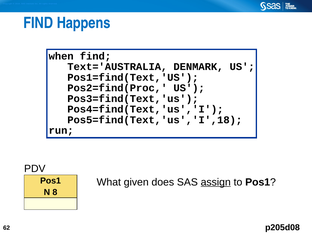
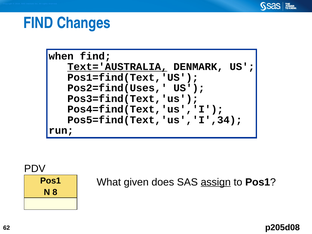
Happens: Happens -> Changes
Text='AUSTRALIA underline: none -> present
Pos2=find(Proc: Pos2=find(Proc -> Pos2=find(Uses
Pos5=find(Text,'us','I',18: Pos5=find(Text,'us','I',18 -> Pos5=find(Text,'us','I',34
